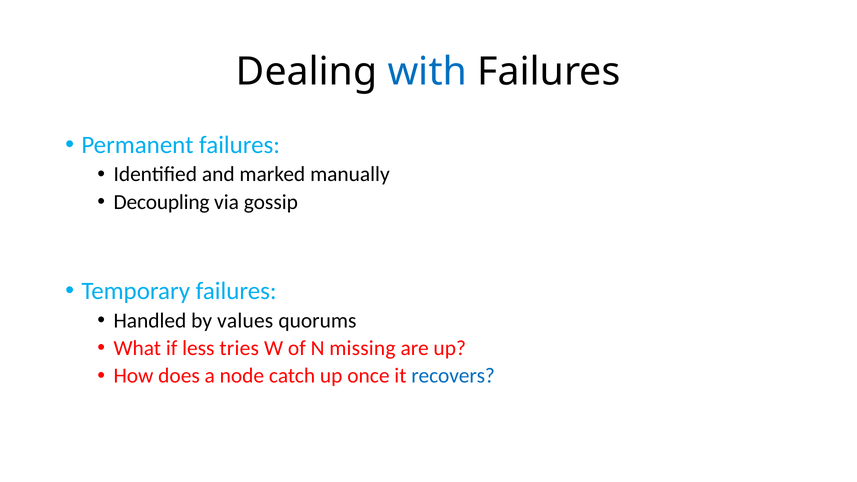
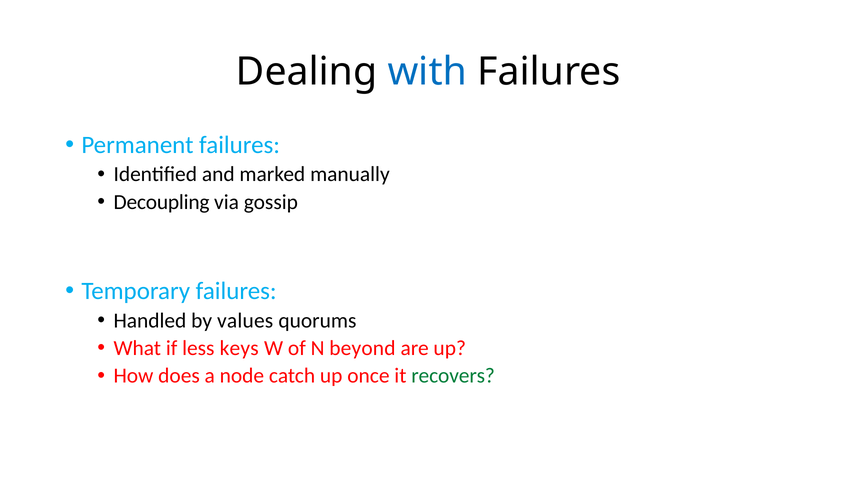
tries: tries -> keys
missing: missing -> beyond
recovers colour: blue -> green
